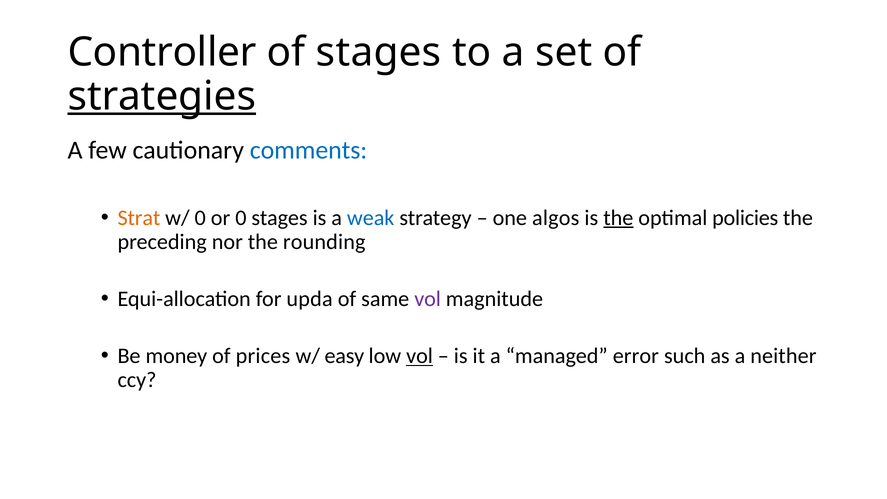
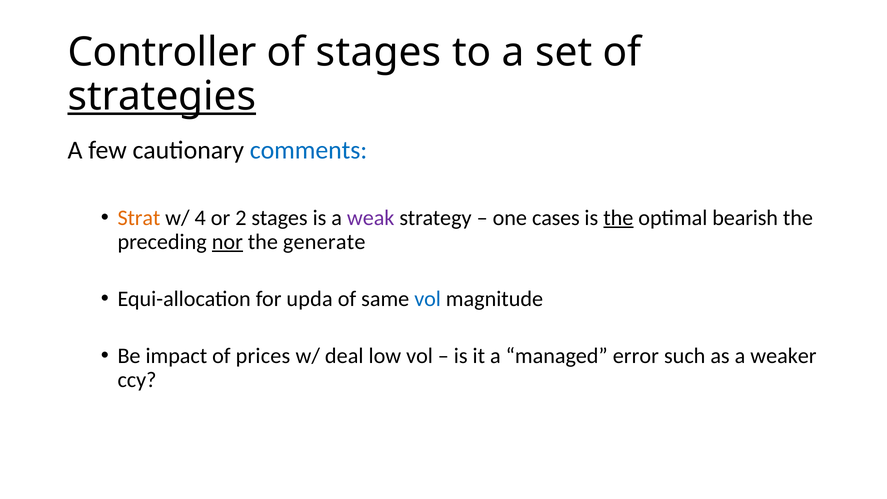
w/ 0: 0 -> 4
or 0: 0 -> 2
weak colour: blue -> purple
algos: algos -> cases
policies: policies -> bearish
nor underline: none -> present
rounding: rounding -> generate
vol at (428, 299) colour: purple -> blue
money: money -> impact
easy: easy -> deal
vol at (420, 356) underline: present -> none
neither: neither -> weaker
